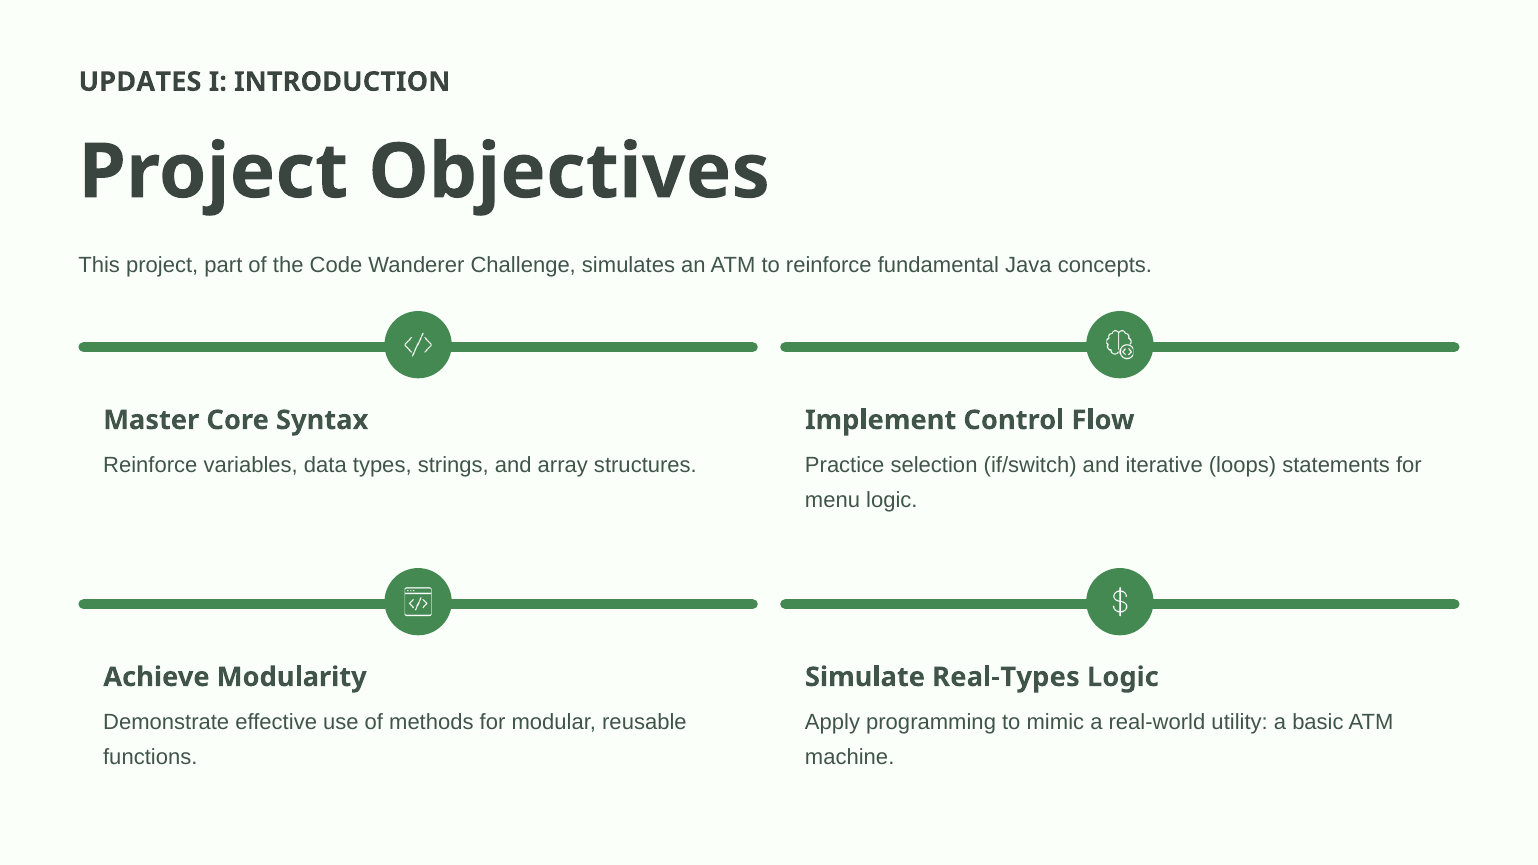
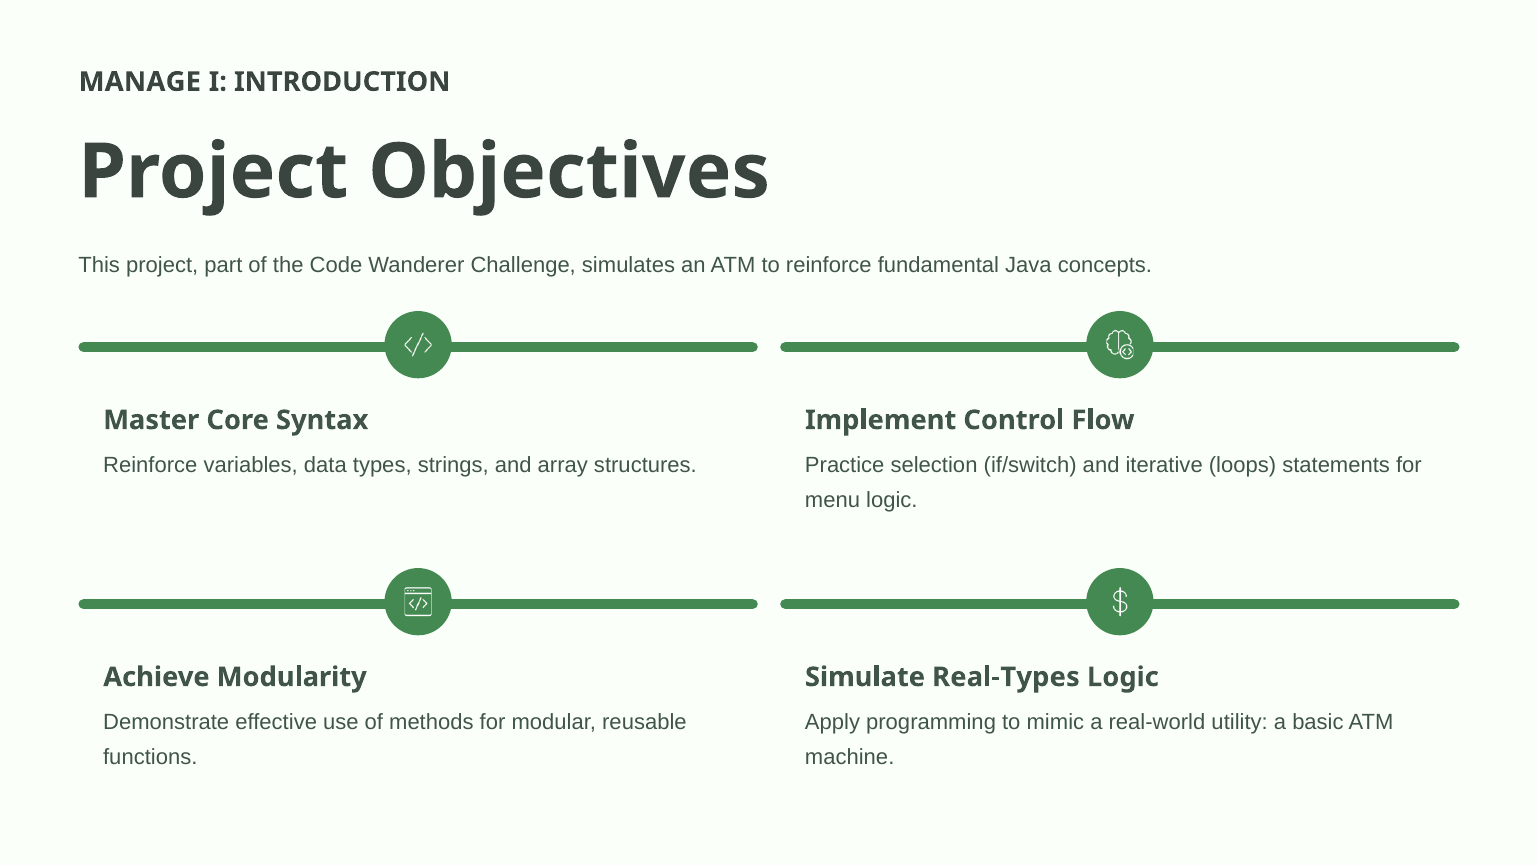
UPDATES: UPDATES -> MANAGE
